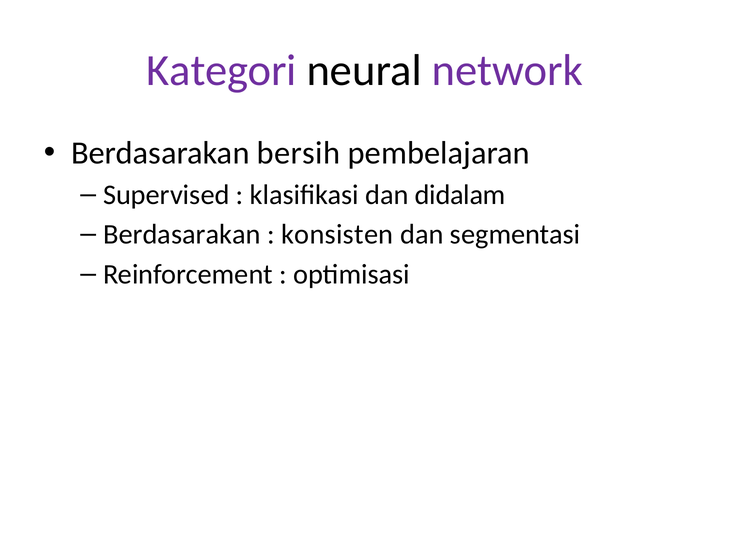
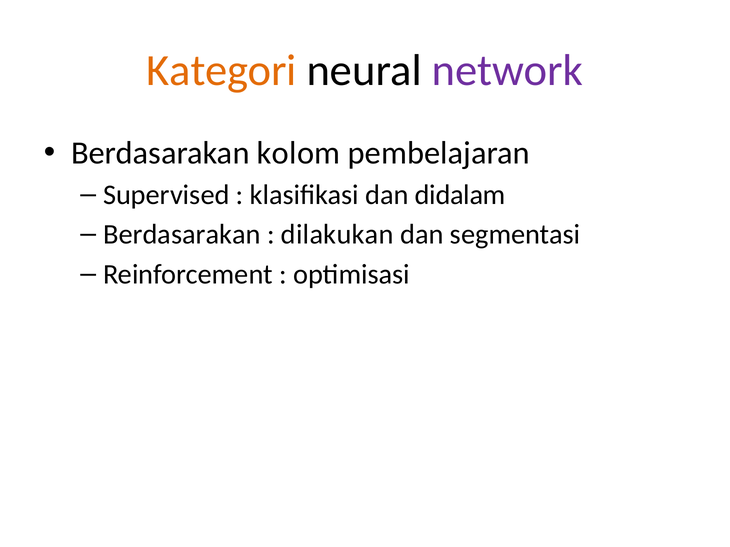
Kategori colour: purple -> orange
bersih: bersih -> kolom
konsisten: konsisten -> dilakukan
